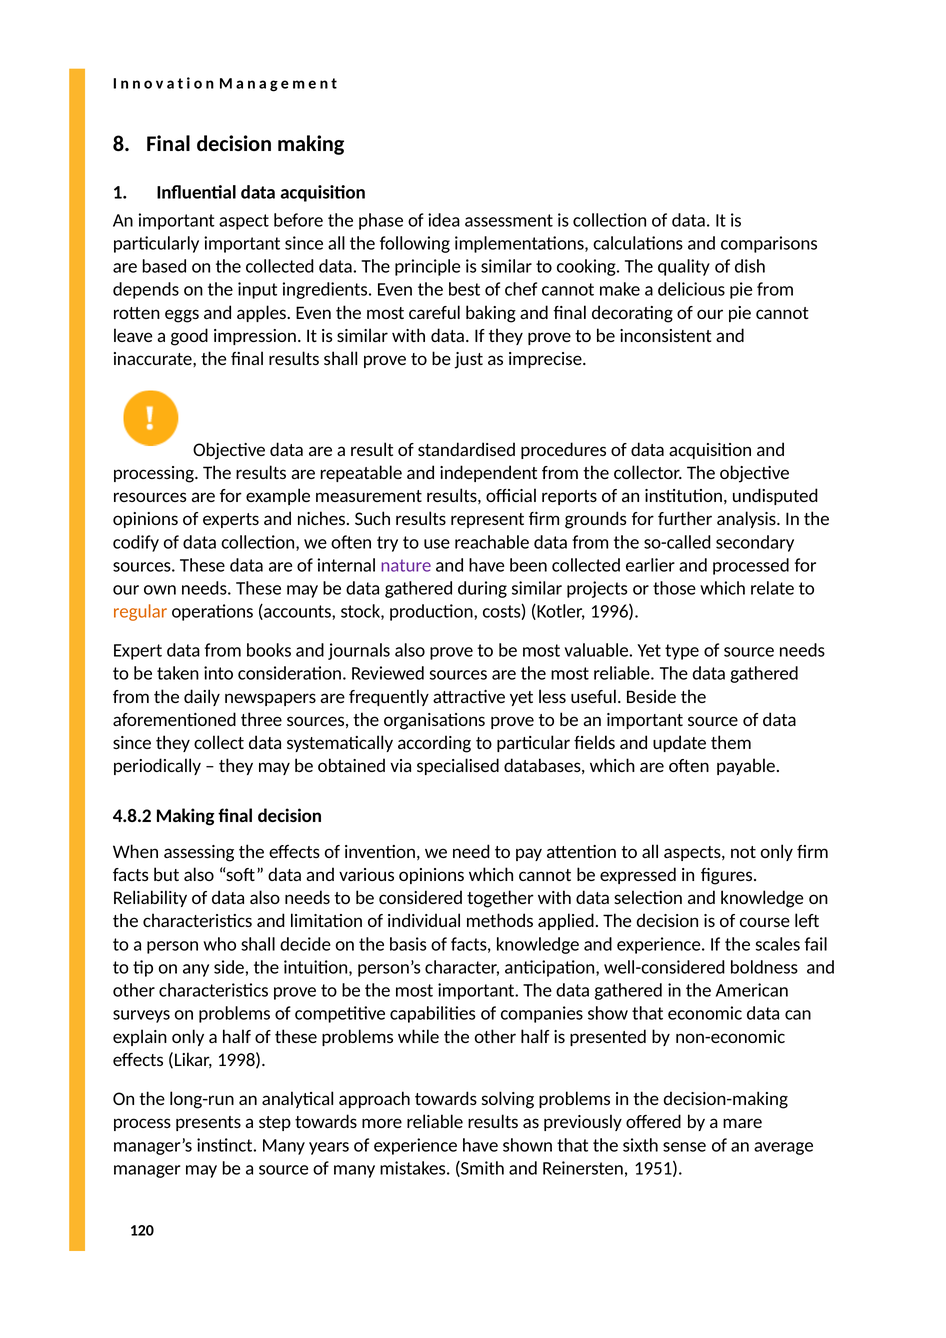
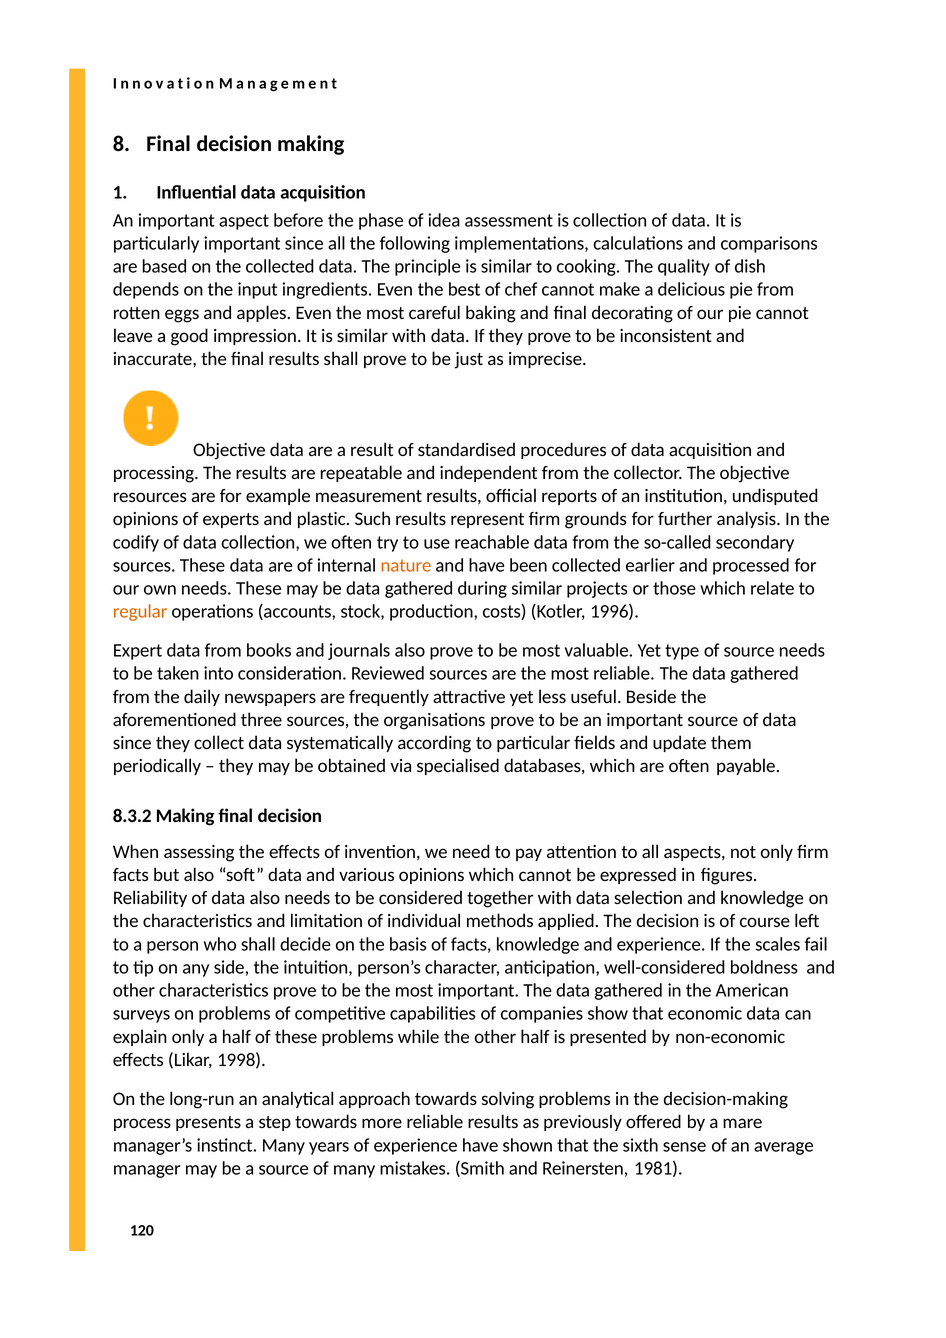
niches: niches -> plastic
nature colour: purple -> orange
4.8.2: 4.8.2 -> 8.3.2
1951: 1951 -> 1981
